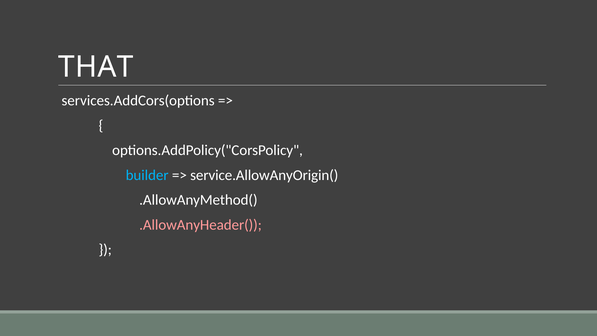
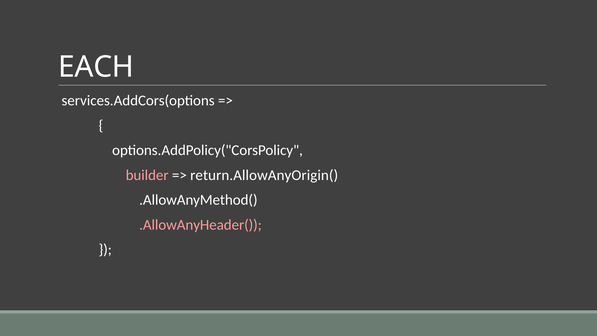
THAT: THAT -> EACH
builder colour: light blue -> pink
service.AllowAnyOrigin(: service.AllowAnyOrigin( -> return.AllowAnyOrigin(
